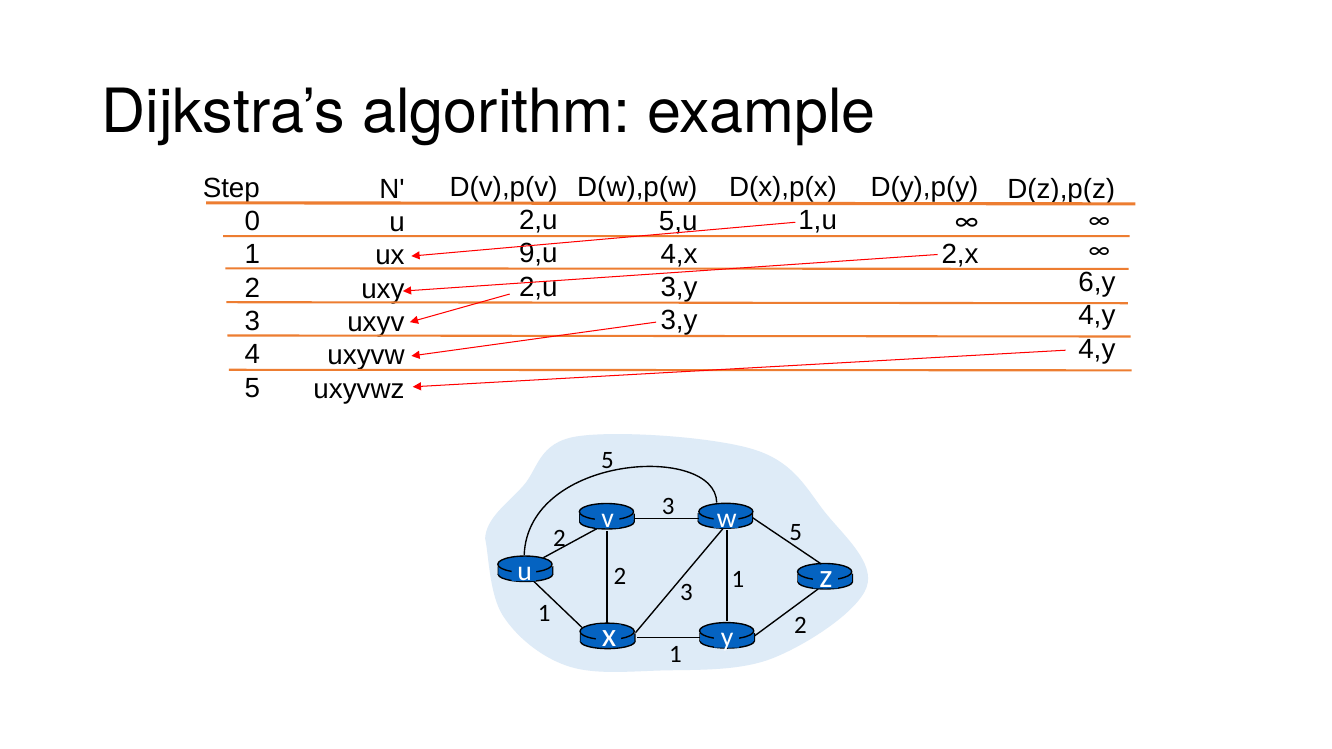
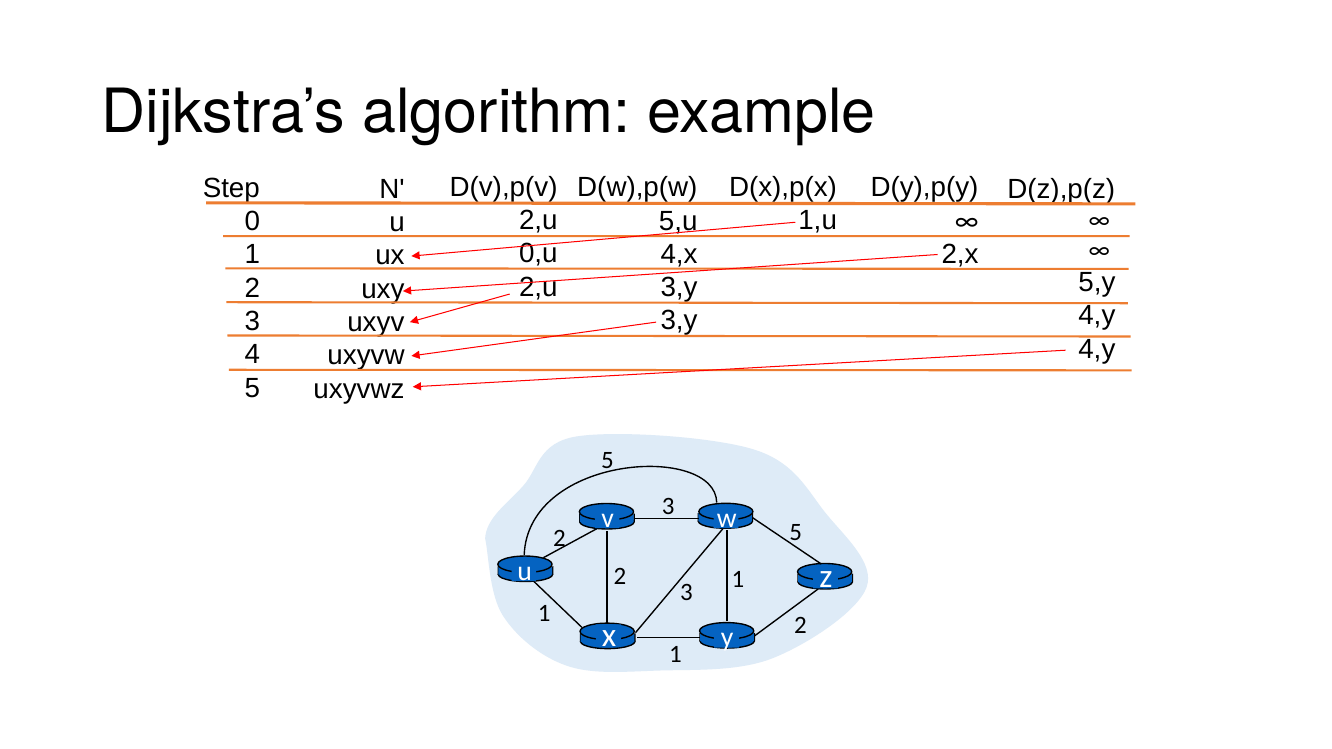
9,u: 9,u -> 0,u
6,y: 6,y -> 5,y
